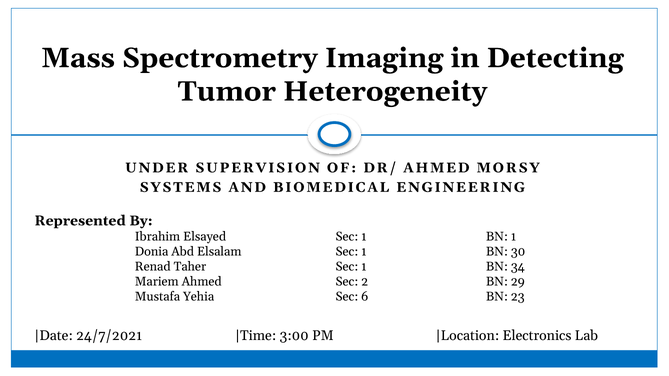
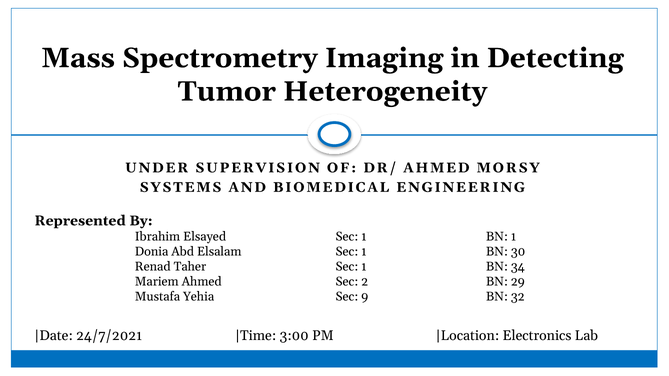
6: 6 -> 9
23: 23 -> 32
